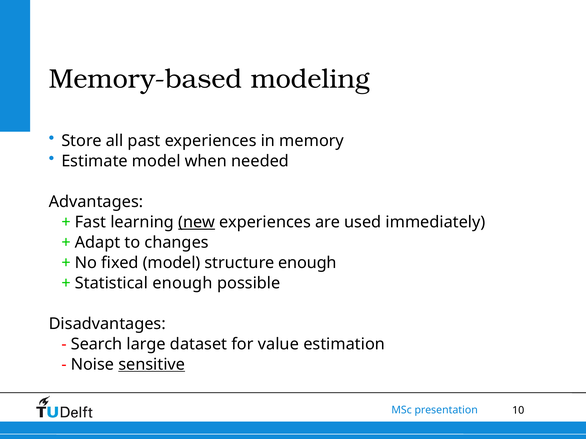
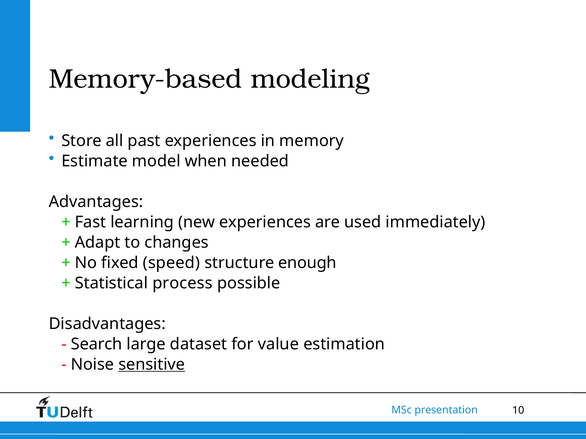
new underline: present -> none
fixed model: model -> speed
Statistical enough: enough -> process
